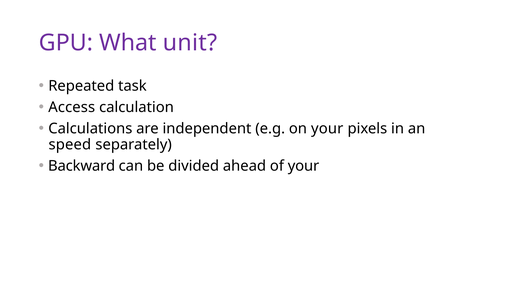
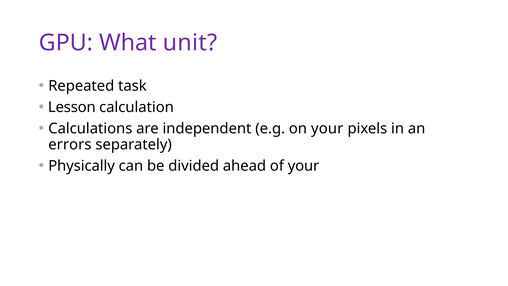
Access: Access -> Lesson
speed: speed -> errors
Backward: Backward -> Physically
